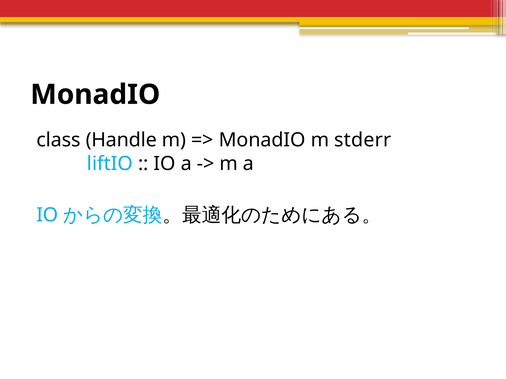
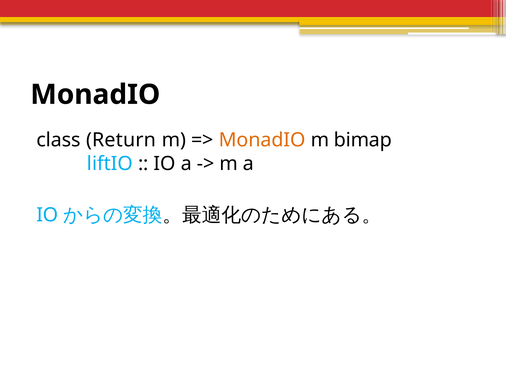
Handle: Handle -> Return
MonadIO at (262, 140) colour: black -> orange
stderr: stderr -> bimap
